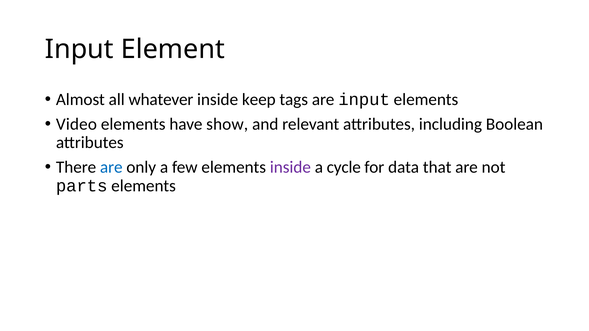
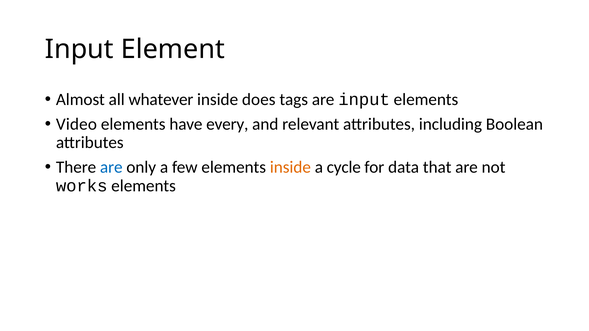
keep: keep -> does
show: show -> every
inside at (290, 167) colour: purple -> orange
parts: parts -> works
